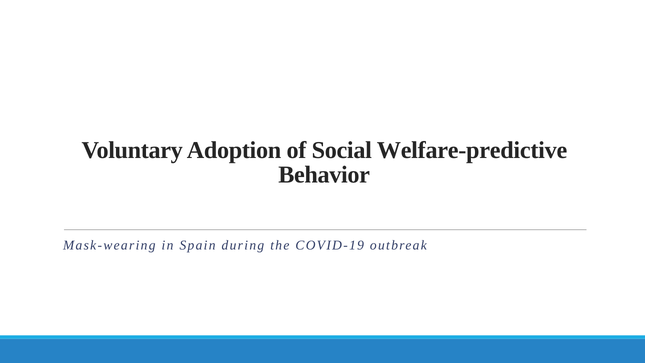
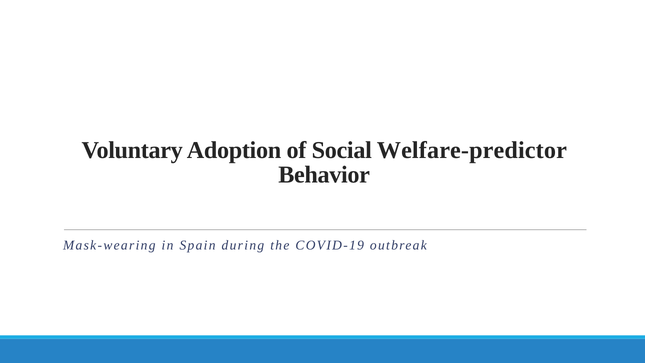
Welfare-predictive: Welfare-predictive -> Welfare-predictor
